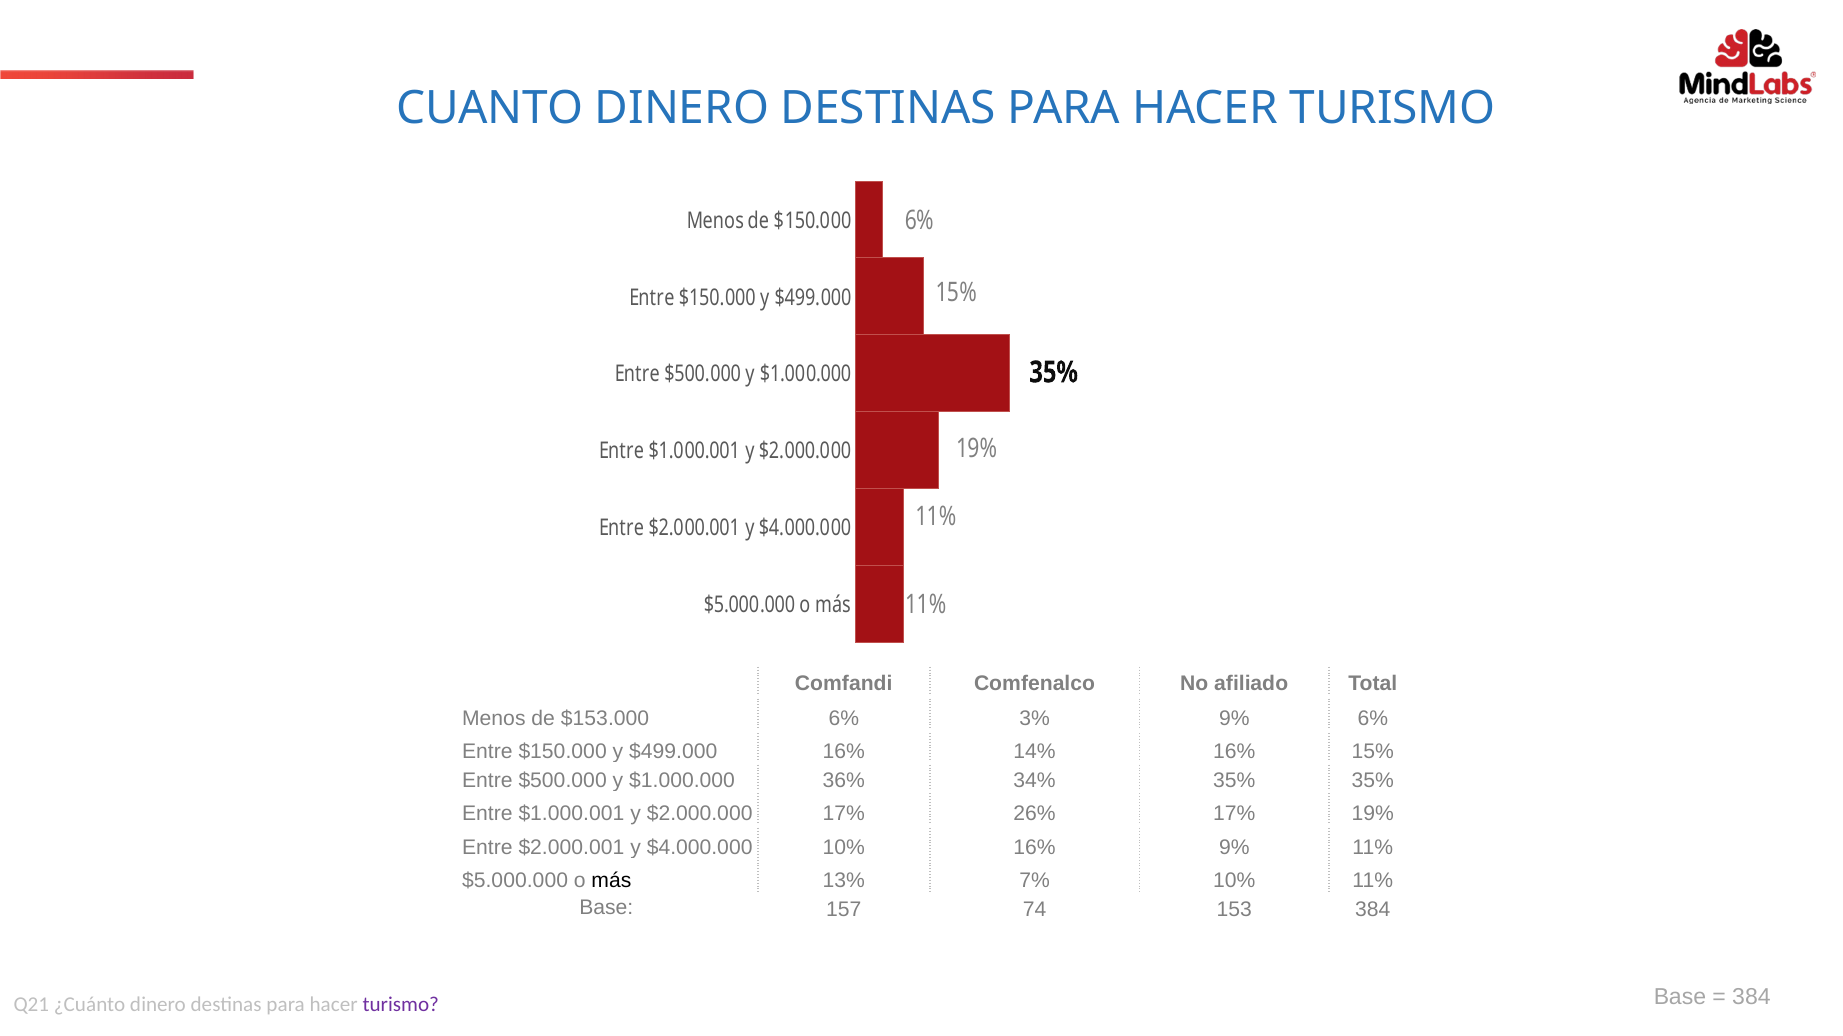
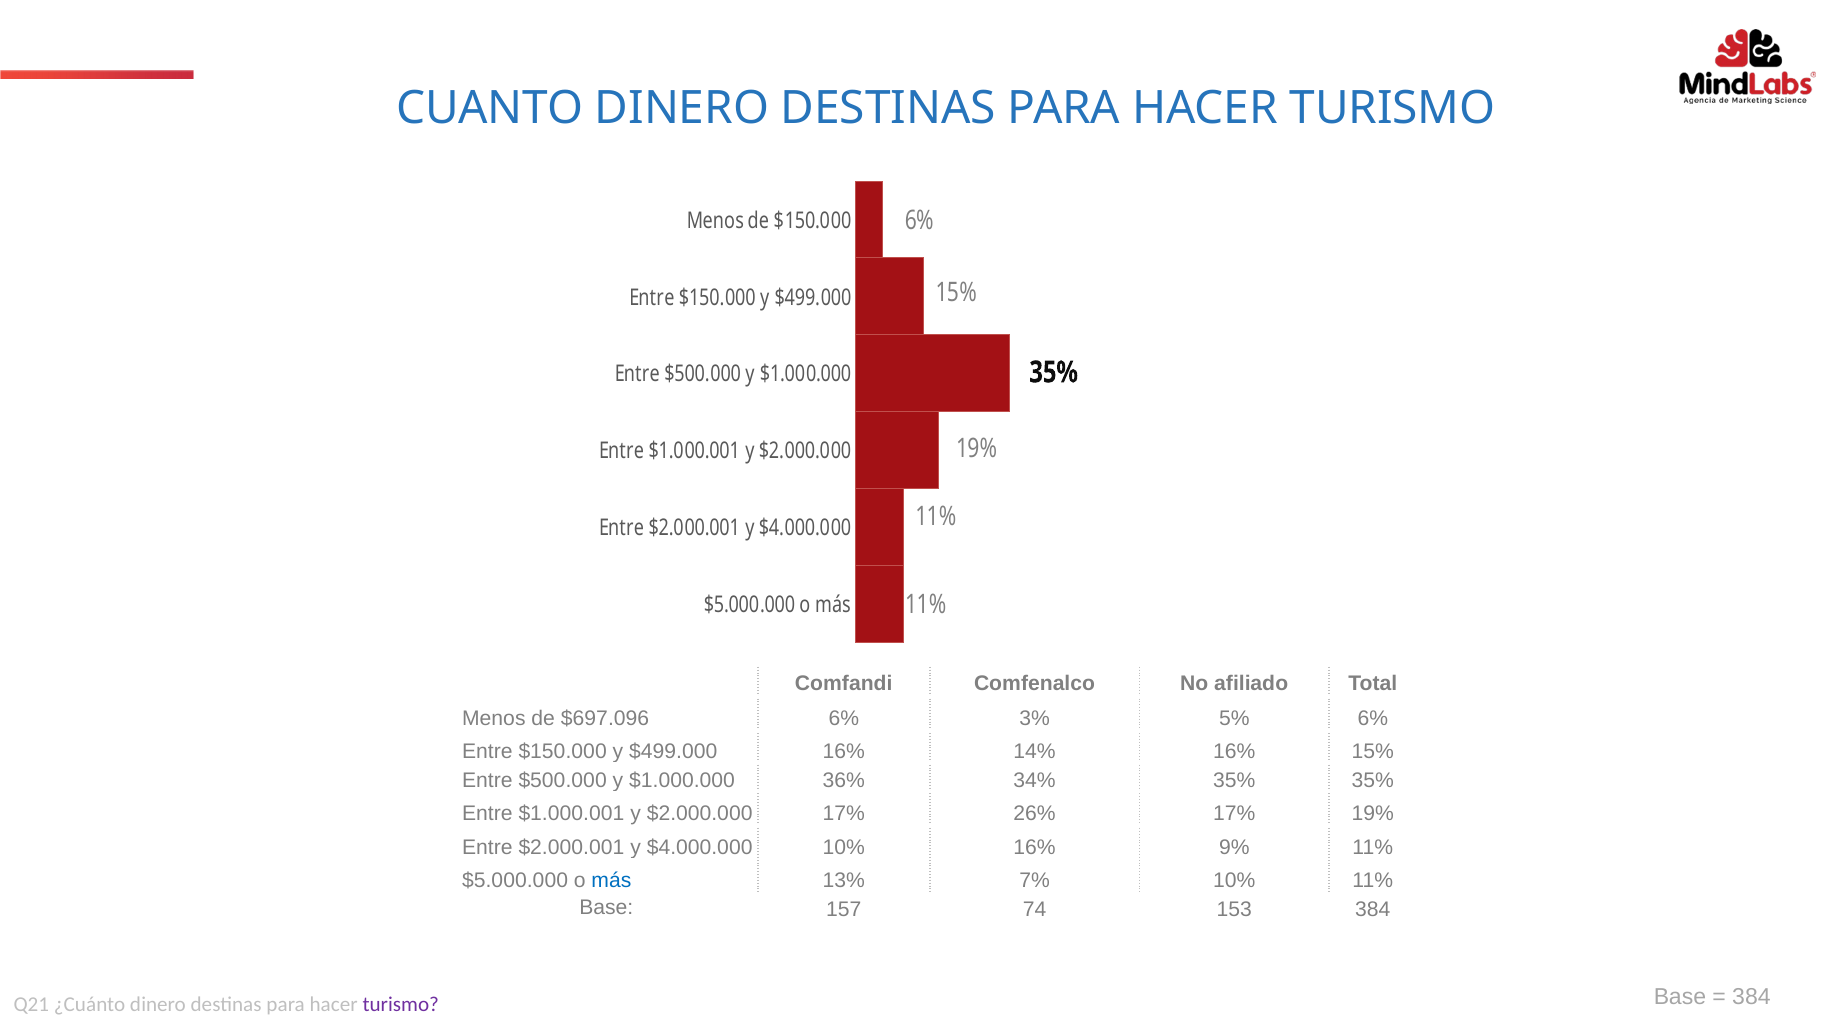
$153.000: $153.000 -> $697.096
3% 9%: 9% -> 5%
más at (611, 882) colour: black -> blue
